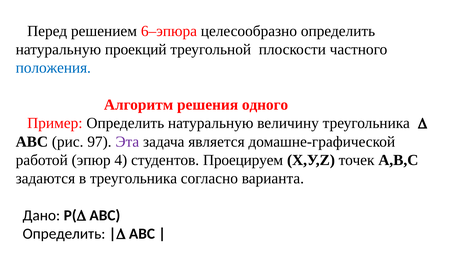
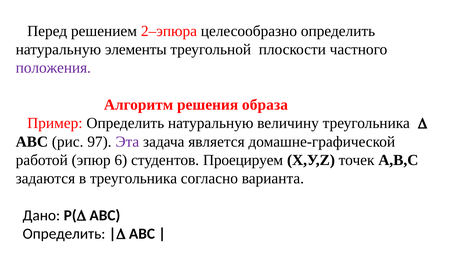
6–эпюра: 6–эпюра -> 2–эпюра
проекций: проекций -> элементы
положения colour: blue -> purple
одного: одного -> образа
4: 4 -> 6
